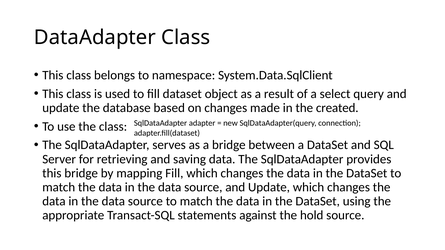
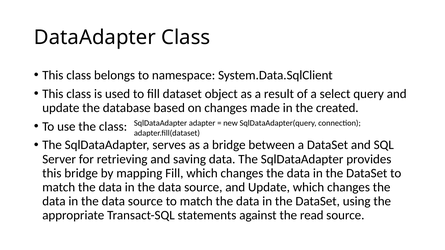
hold: hold -> read
